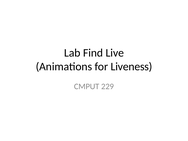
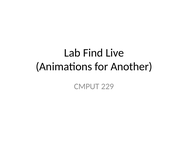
Liveness: Liveness -> Another
